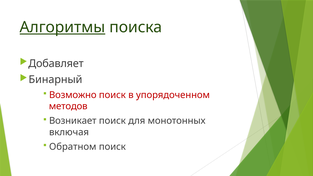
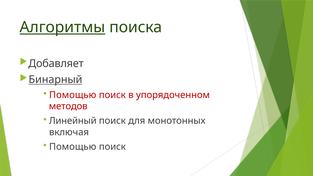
Бинарный underline: none -> present
Возможно at (73, 95): Возможно -> Помощью
Возникает: Возникает -> Линейный
Обратном at (73, 147): Обратном -> Помощью
